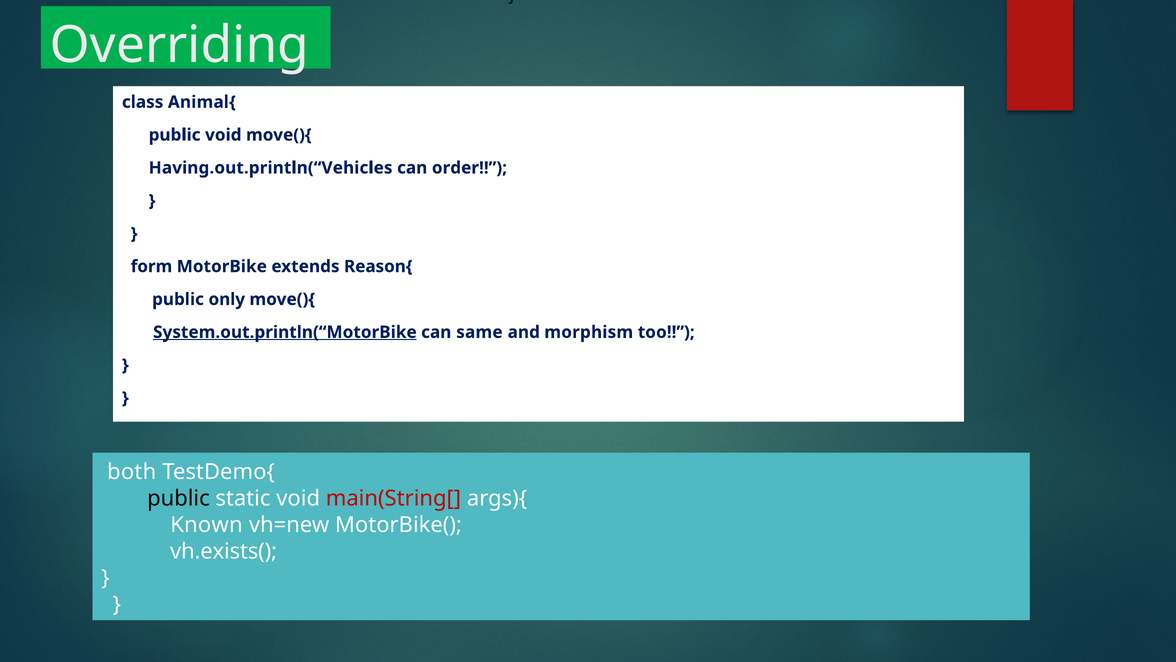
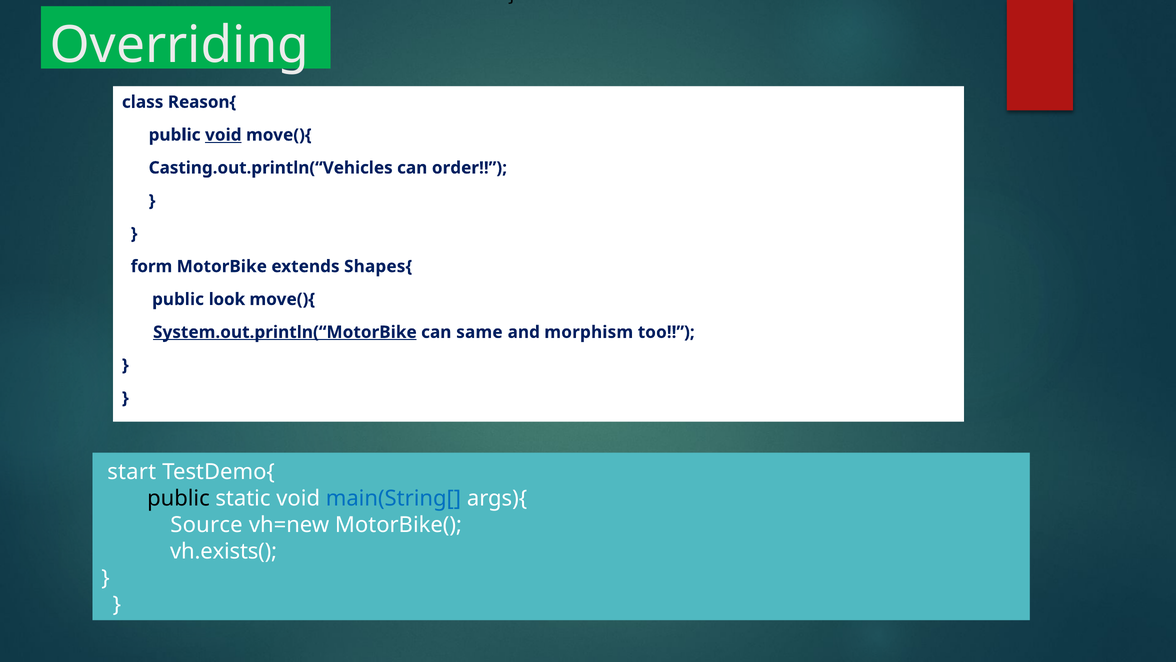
Animal{: Animal{ -> Reason{
void at (223, 135) underline: none -> present
Having.out.println(“Vehicles: Having.out.println(“Vehicles -> Casting.out.println(“Vehicles
Reason{: Reason{ -> Shapes{
only: only -> look
both: both -> start
main(String[ colour: red -> blue
Known: Known -> Source
